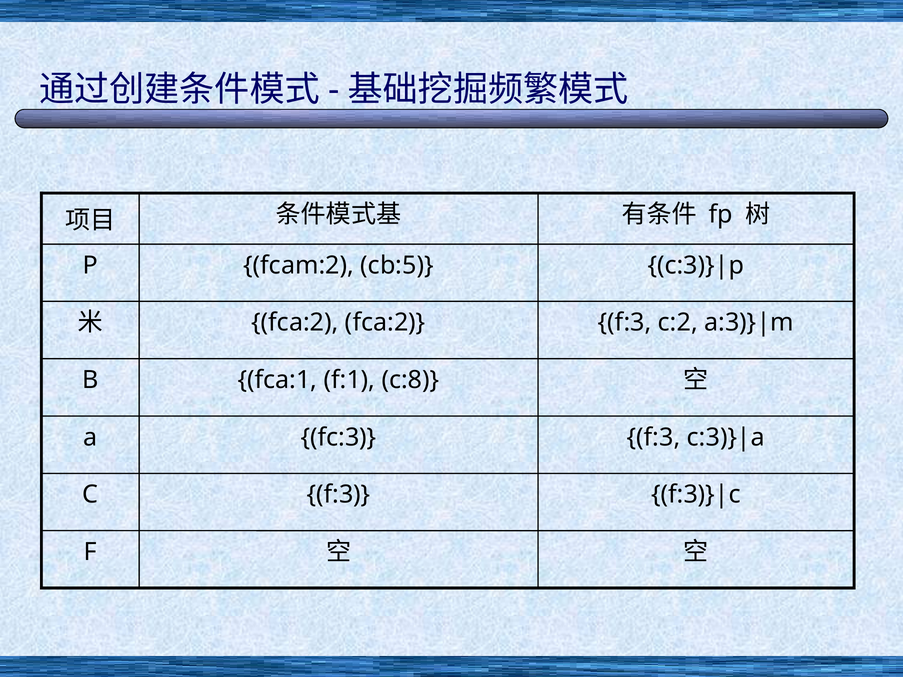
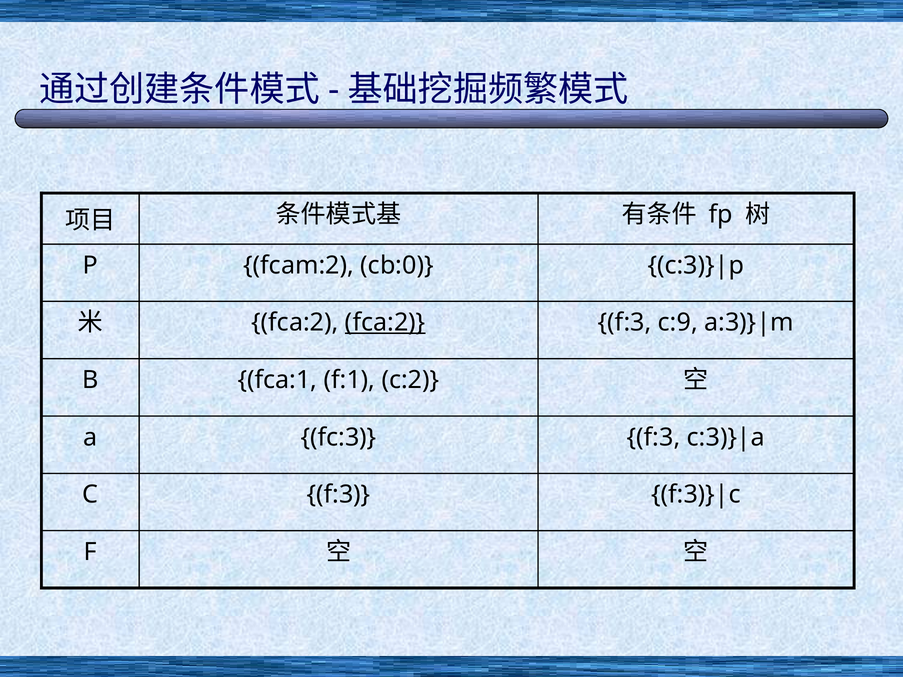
cb:5: cb:5 -> cb:0
fca:2 at (385, 323) underline: none -> present
c:2: c:2 -> c:9
c:8: c:8 -> c:2
